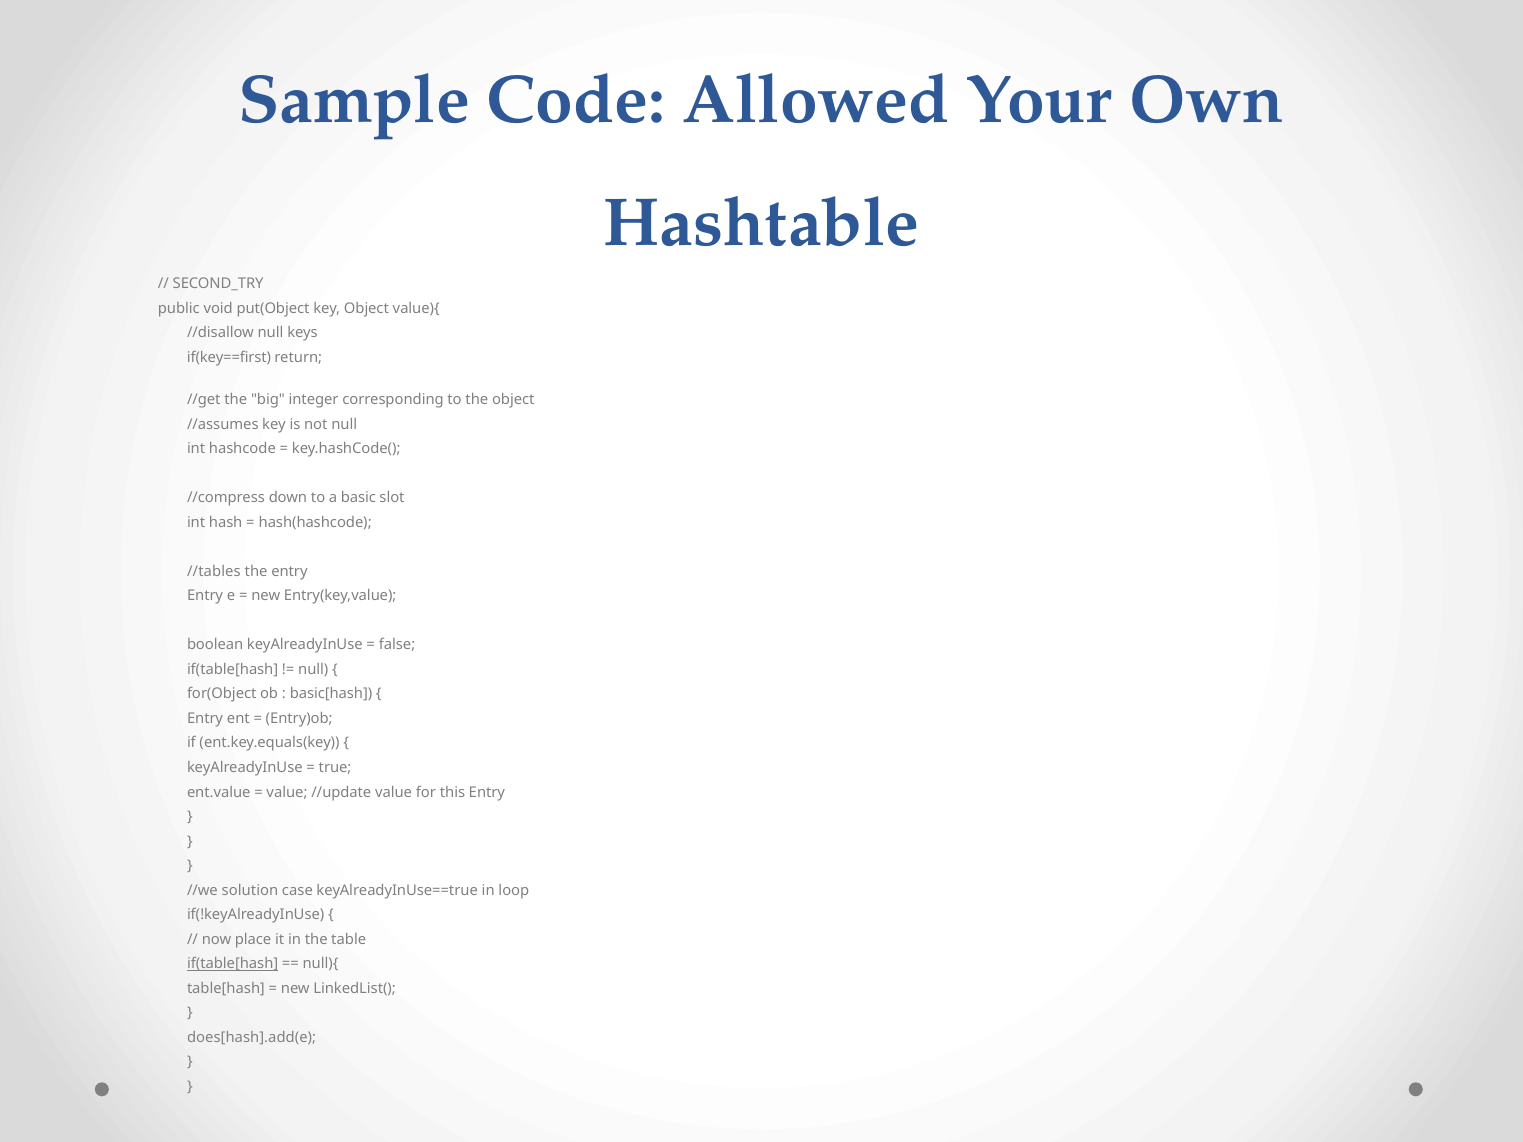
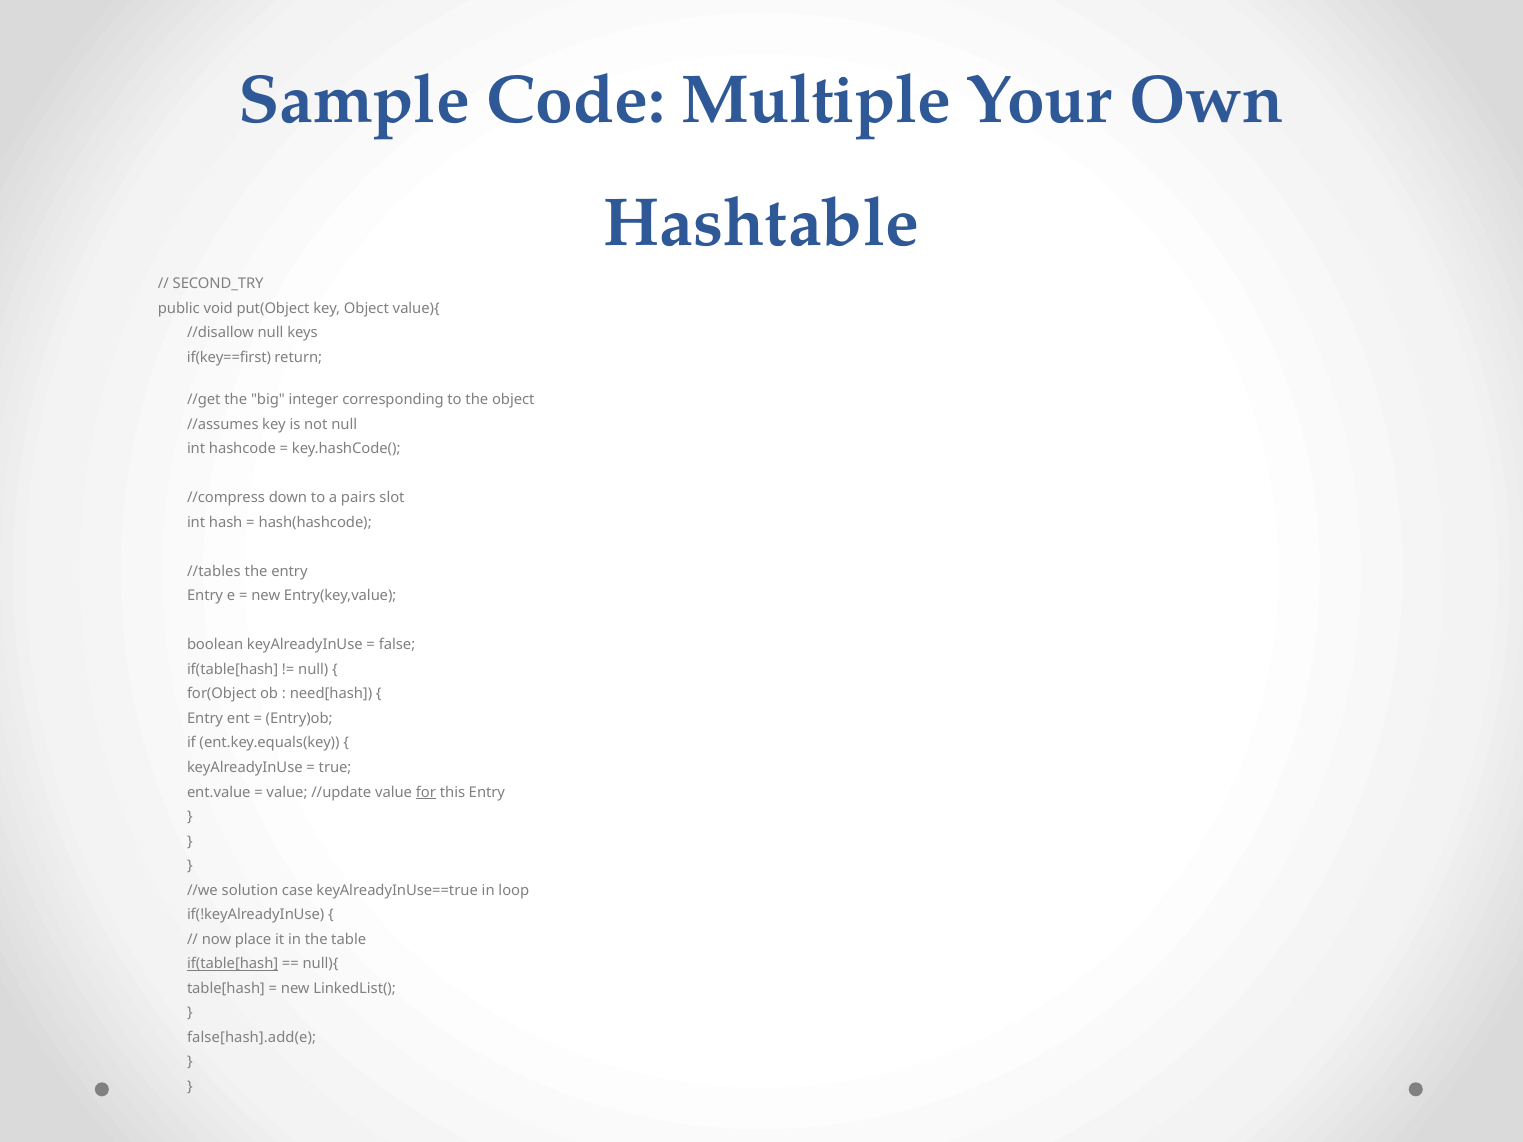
Allowed: Allowed -> Multiple
basic: basic -> pairs
basic[hash: basic[hash -> need[hash
for underline: none -> present
does[hash].add(e: does[hash].add(e -> false[hash].add(e
